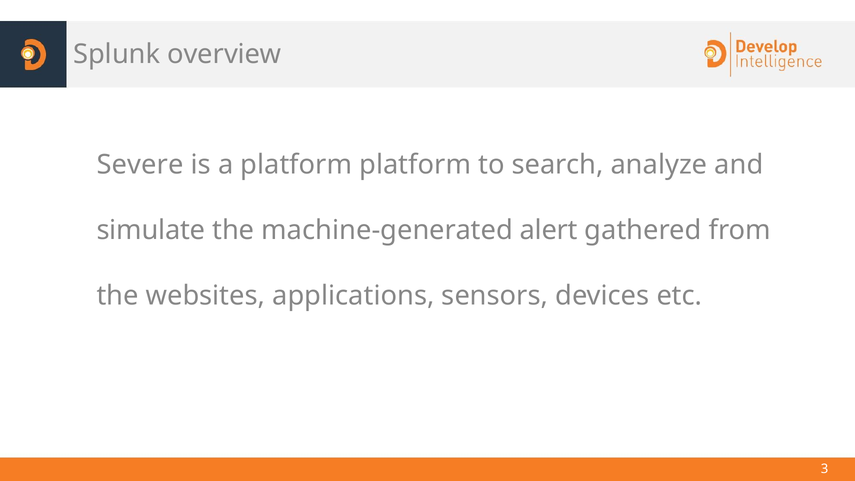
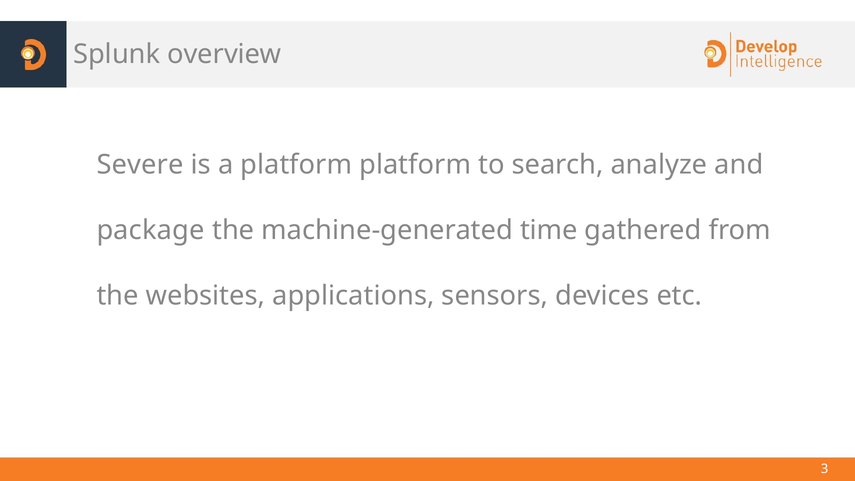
simulate: simulate -> package
alert: alert -> time
